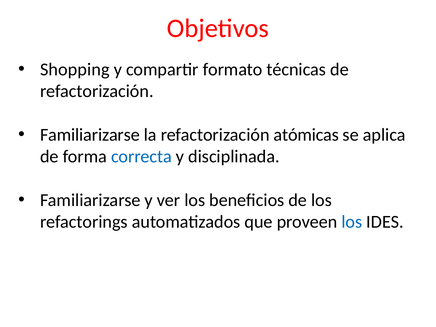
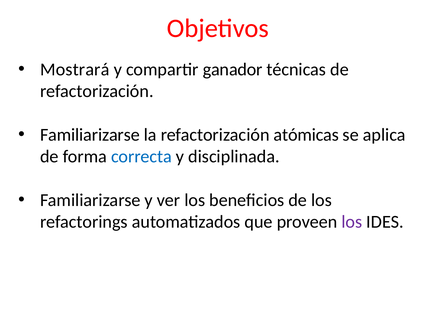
Shopping: Shopping -> Mostrará
formato: formato -> ganador
los at (352, 222) colour: blue -> purple
